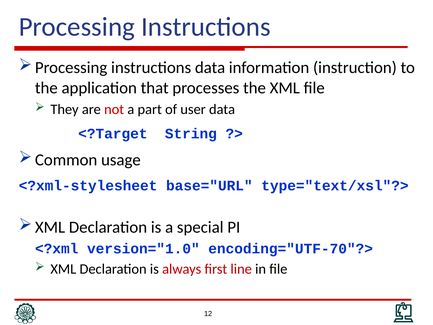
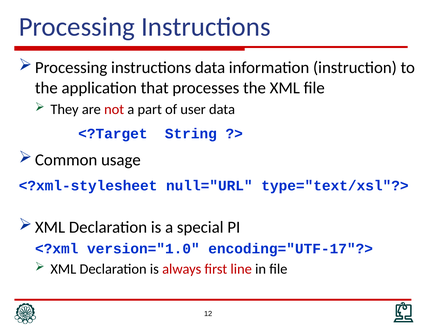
base="URL: base="URL -> null="URL
encoding="UTF-70"?>: encoding="UTF-70"?> -> encoding="UTF-17"?>
